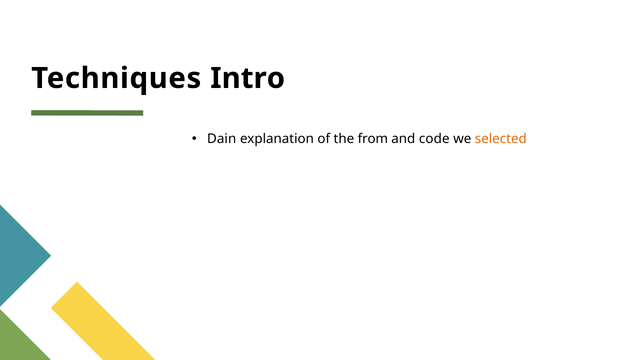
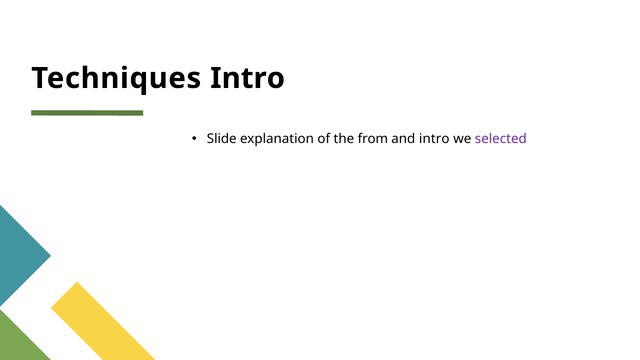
Dain: Dain -> Slide
and code: code -> intro
selected colour: orange -> purple
